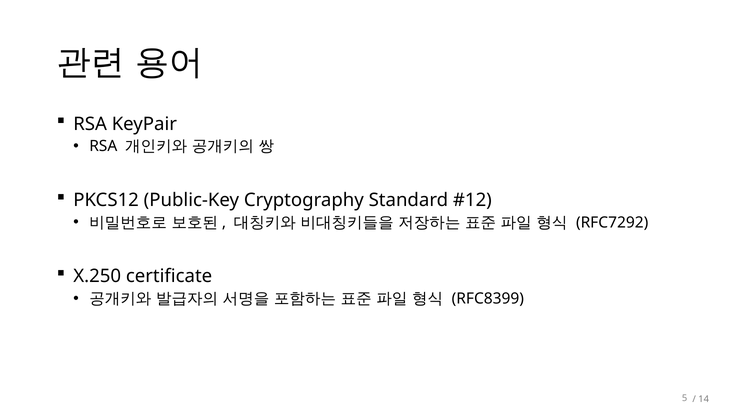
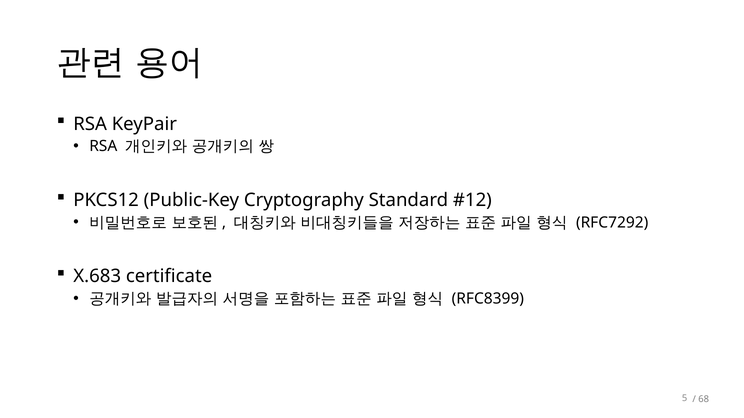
X.250: X.250 -> X.683
14: 14 -> 68
